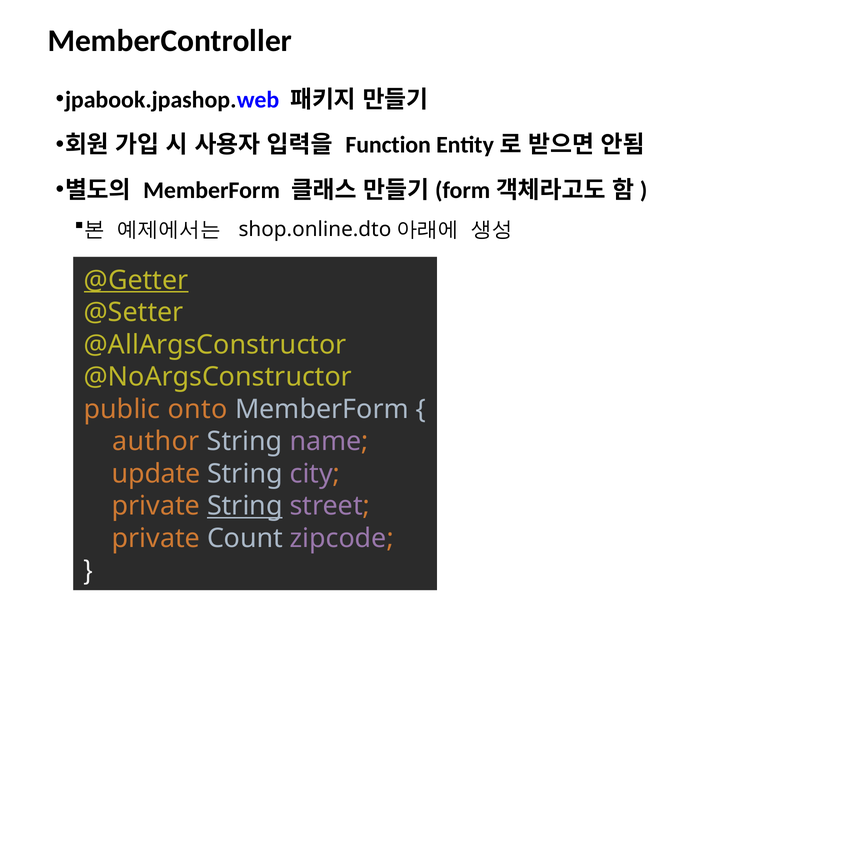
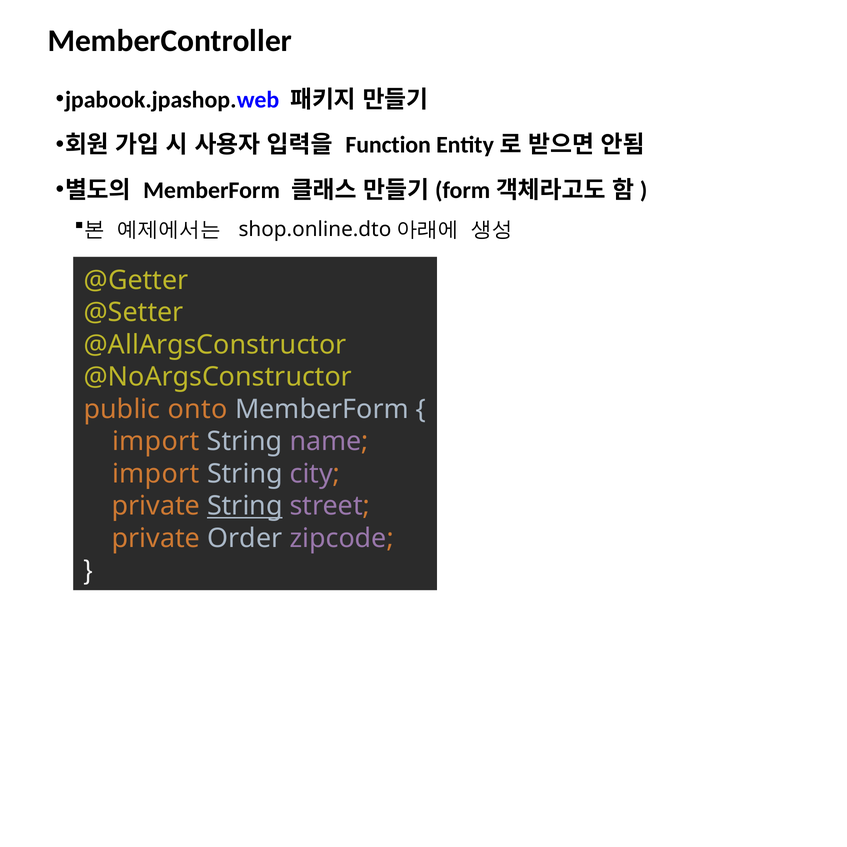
@Getter underline: present -> none
author at (156, 442): author -> import
update at (156, 474): update -> import
Count: Count -> Order
